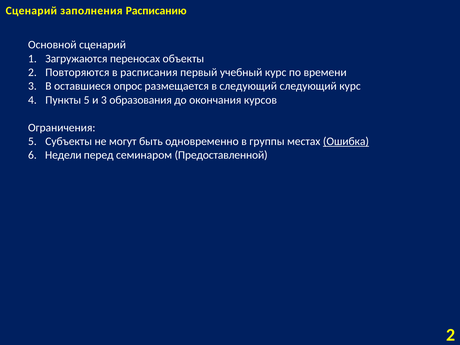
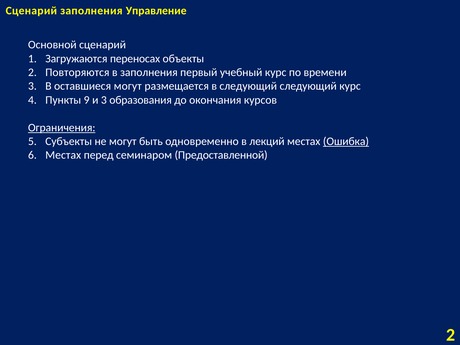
Расписанию: Расписанию -> Управление
в расписания: расписания -> заполнения
оставшиеся опрос: опрос -> могут
Пункты 5: 5 -> 9
Ограничения underline: none -> present
группы: группы -> лекций
Недели at (63, 155): Недели -> Местах
